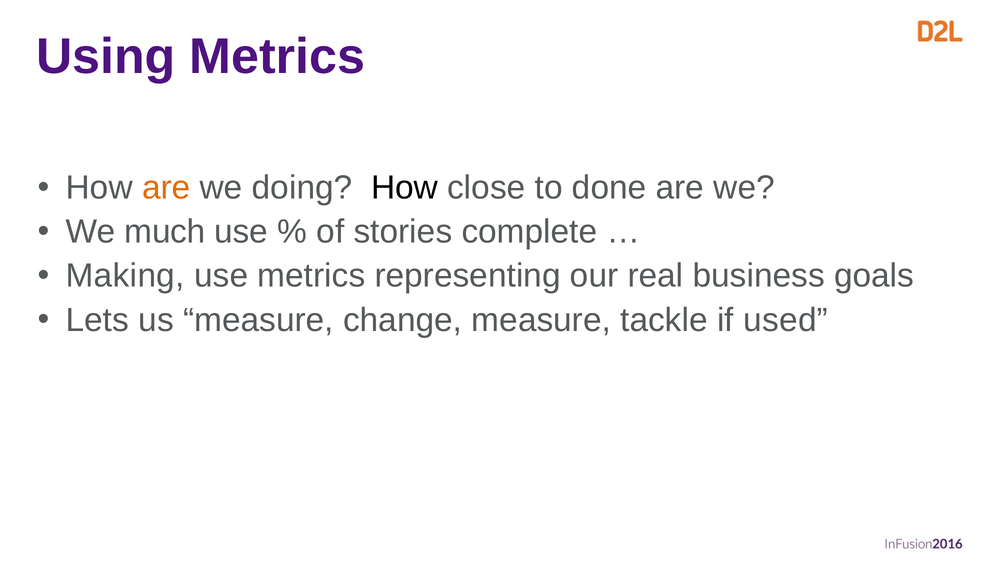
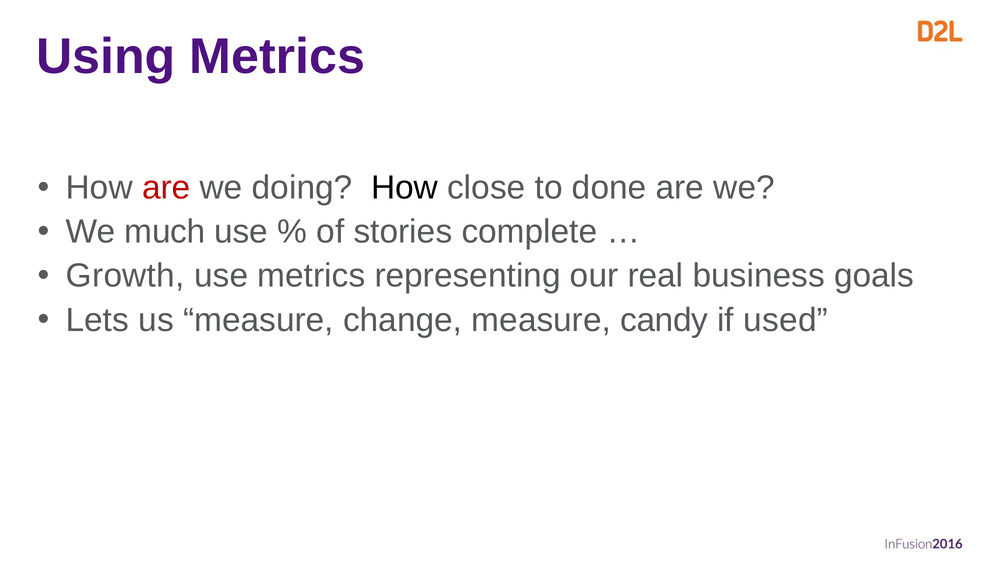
are at (166, 188) colour: orange -> red
Making: Making -> Growth
tackle: tackle -> candy
